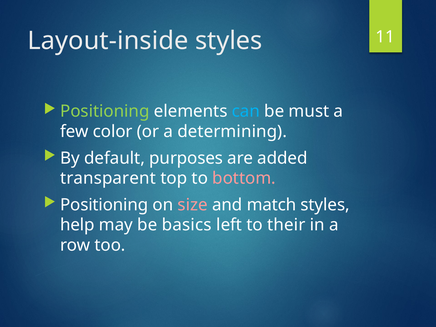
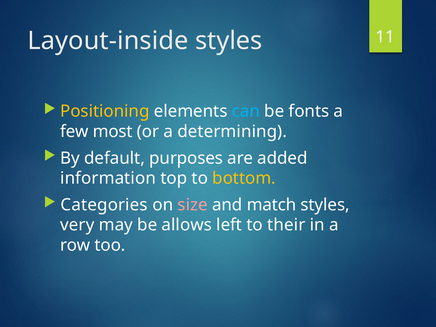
Positioning at (105, 111) colour: light green -> yellow
must: must -> fonts
color: color -> most
transparent: transparent -> information
bottom colour: pink -> yellow
Positioning at (104, 205): Positioning -> Categories
help: help -> very
basics: basics -> allows
